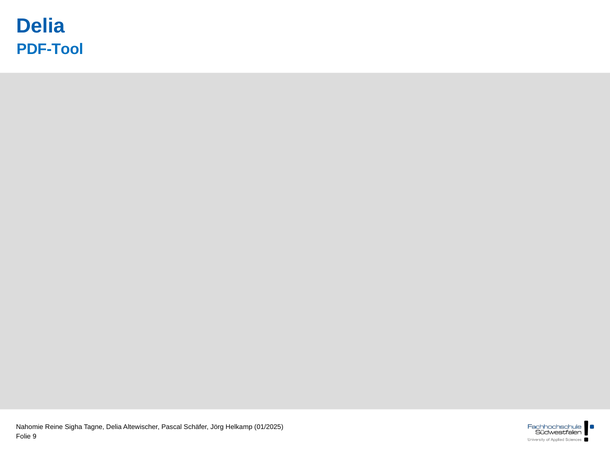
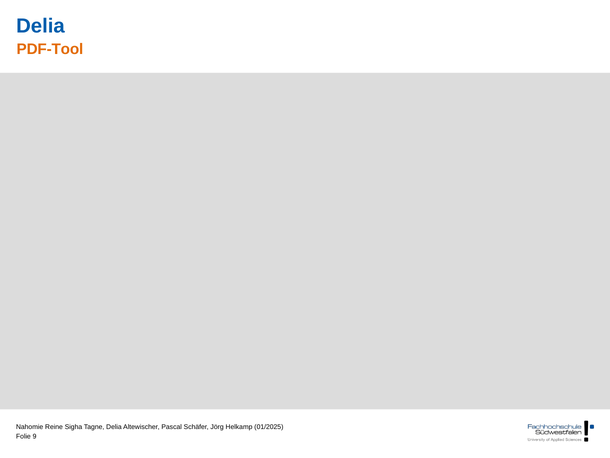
PDF-Tool colour: blue -> orange
